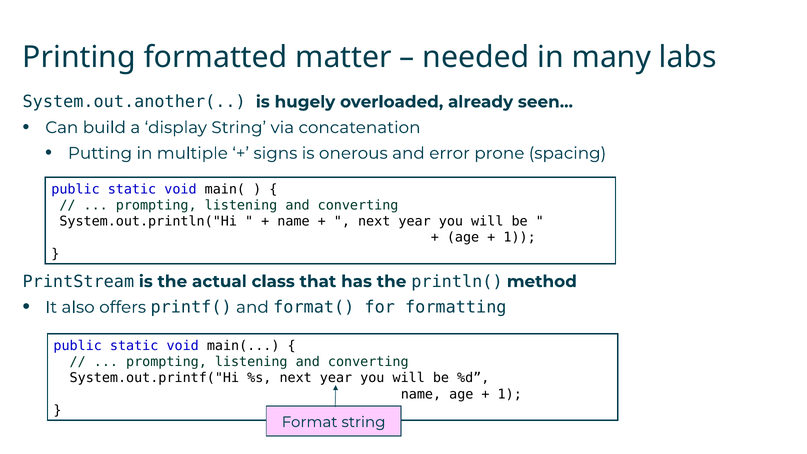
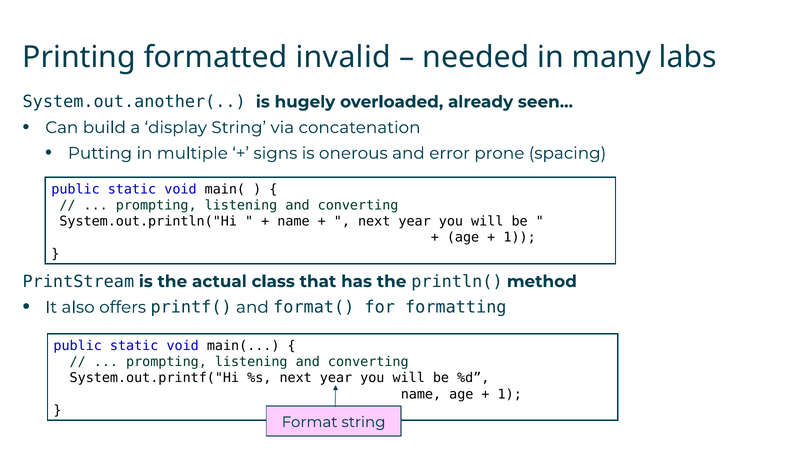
matter: matter -> invalid
